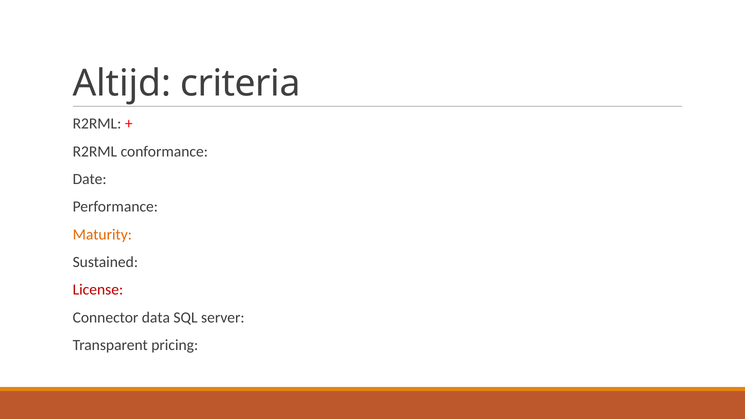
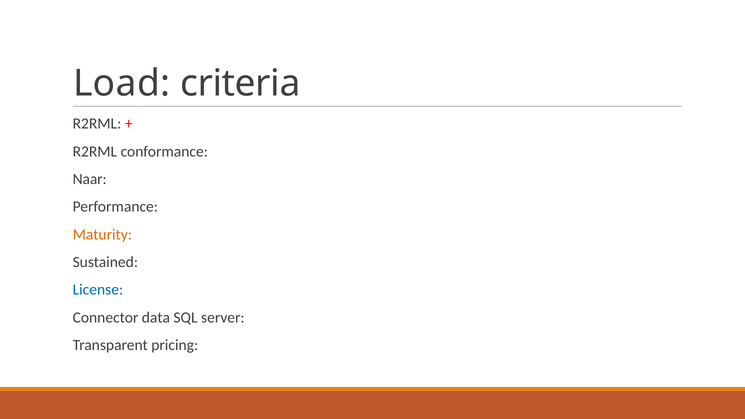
Altijd: Altijd -> Load
Date: Date -> Naar
License colour: red -> blue
